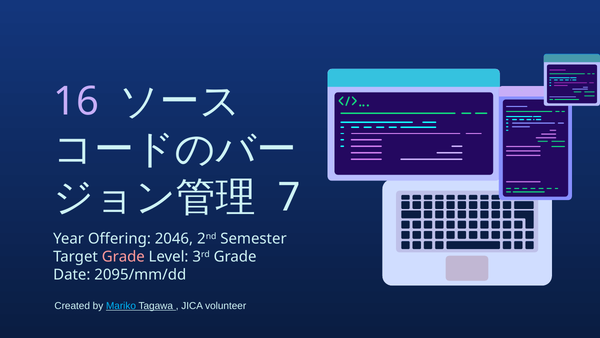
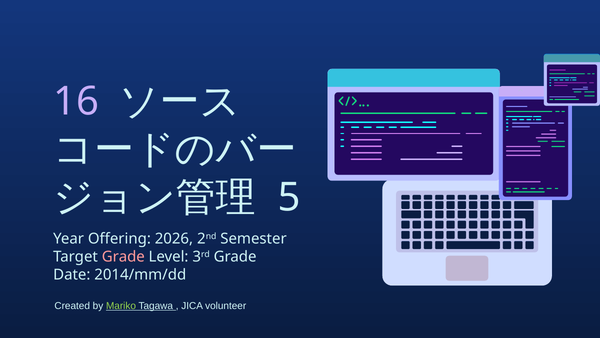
7: 7 -> 5
2046: 2046 -> 2026
2095/mm/dd: 2095/mm/dd -> 2014/mm/dd
Mariko colour: light blue -> light green
